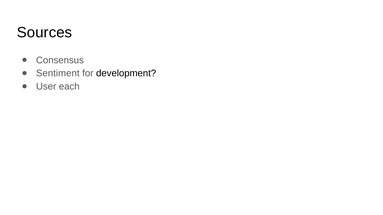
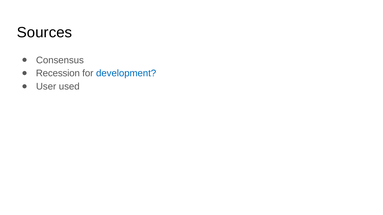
Sentiment: Sentiment -> Recession
development colour: black -> blue
each: each -> used
